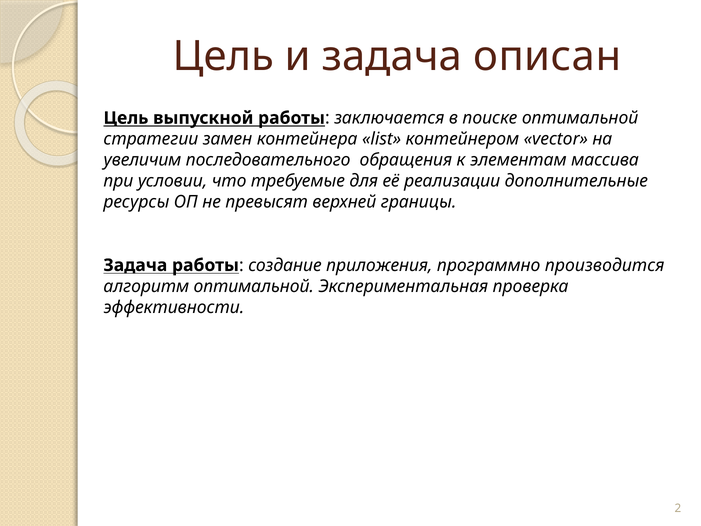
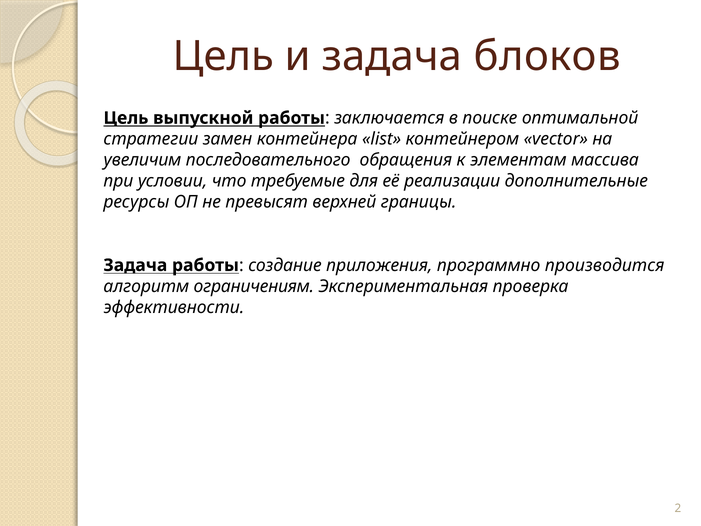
описан: описан -> блоков
алгоритм оптимальной: оптимальной -> ограничениям
